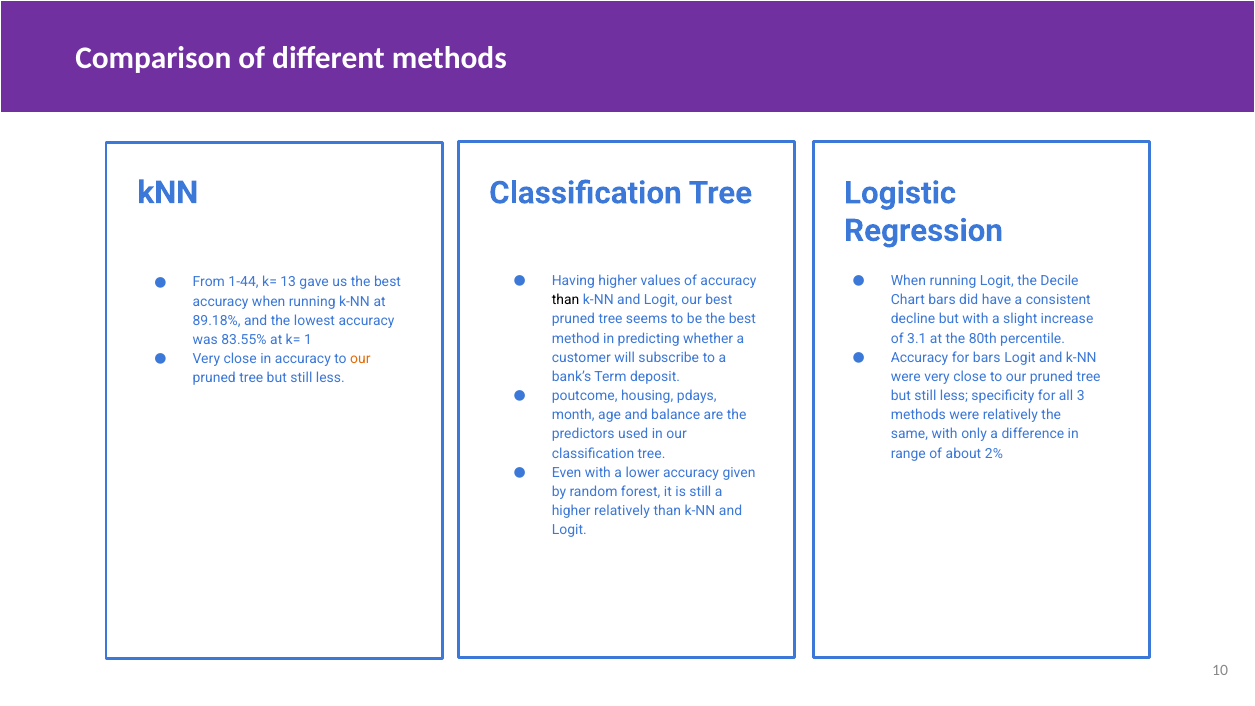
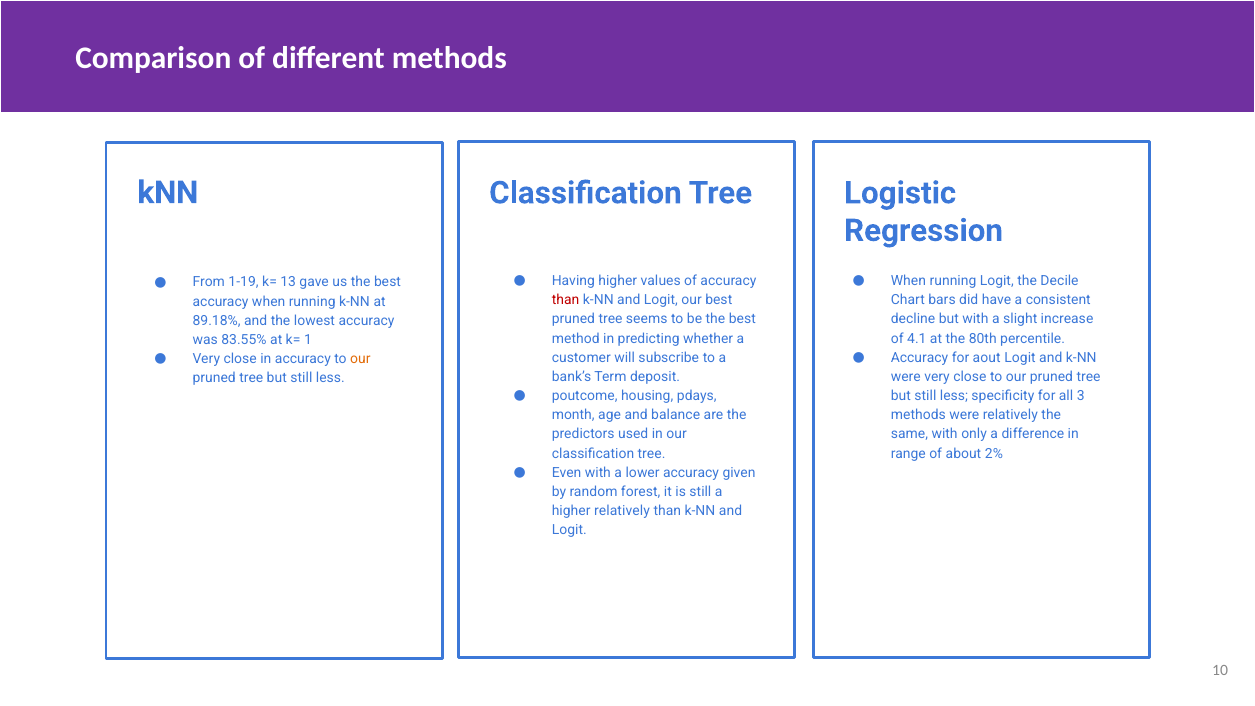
1-44: 1-44 -> 1-19
than at (566, 300) colour: black -> red
3.1: 3.1 -> 4.1
for bars: bars -> aout
